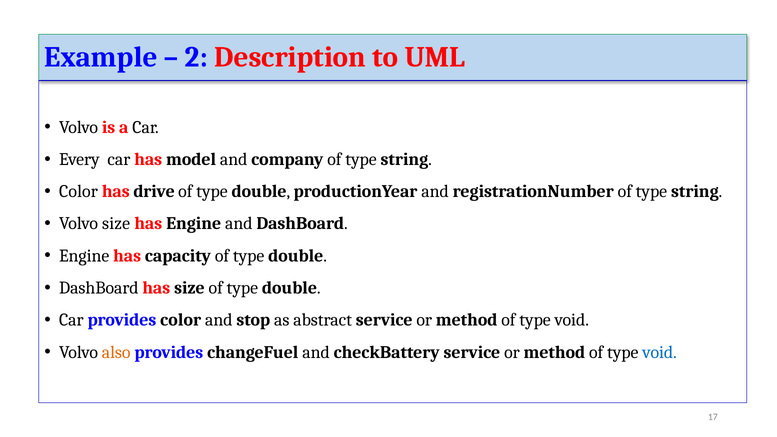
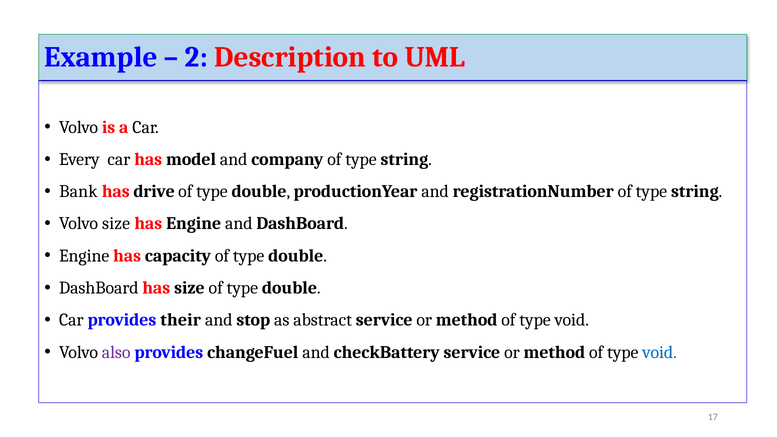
Color at (78, 191): Color -> Bank
provides color: color -> their
also colour: orange -> purple
